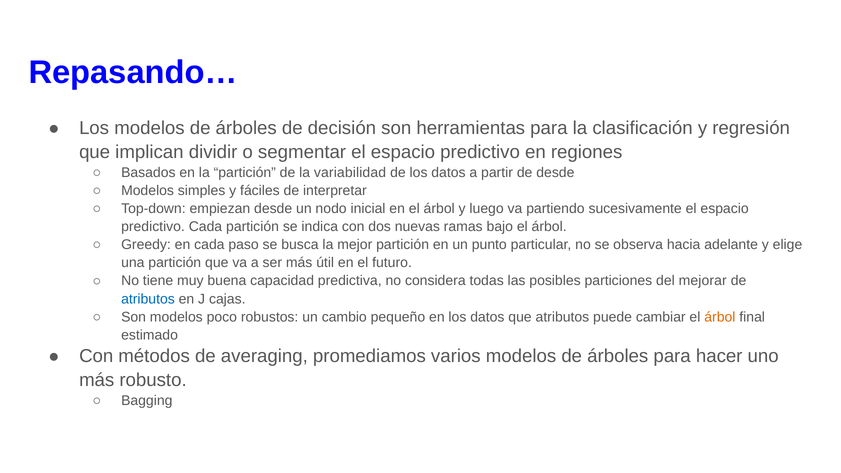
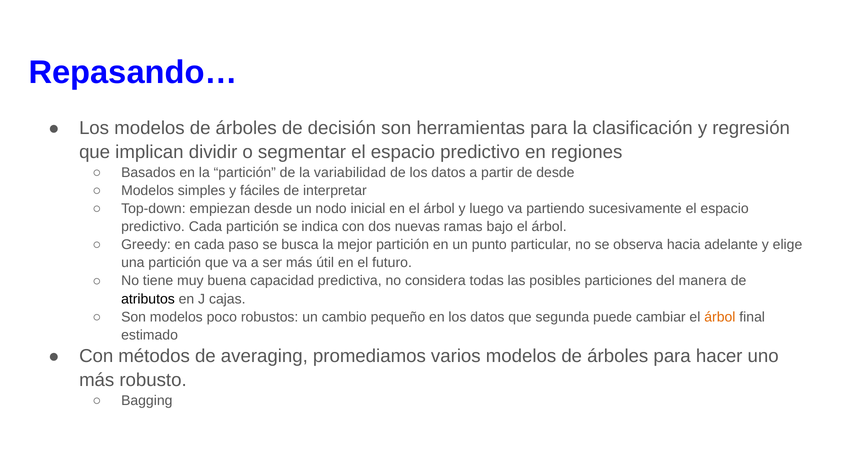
mejorar: mejorar -> manera
atributos at (148, 299) colour: blue -> black
que atributos: atributos -> segunda
